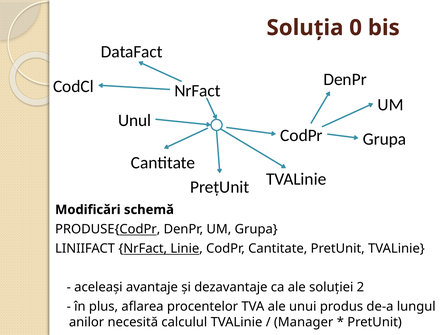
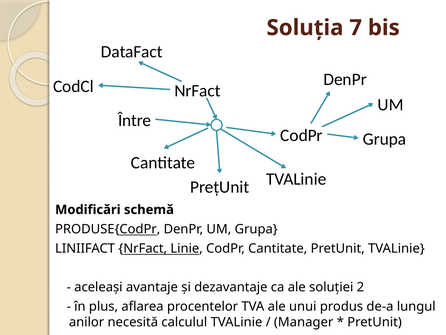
0: 0 -> 7
Unul: Unul -> Între
